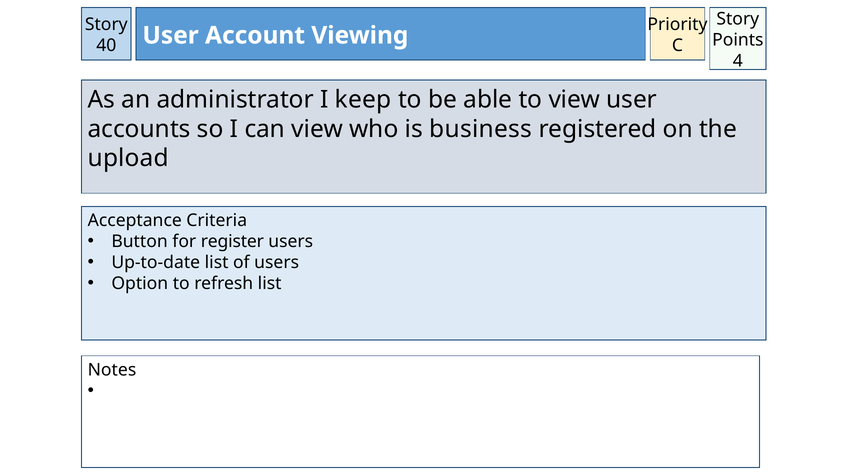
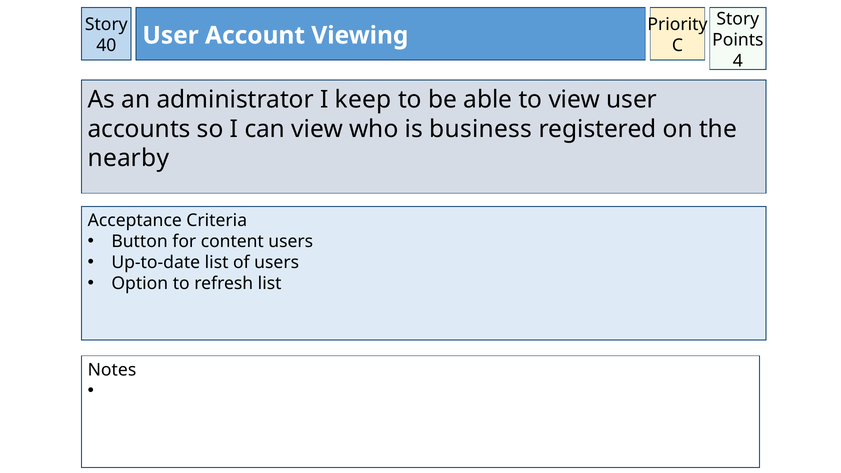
upload: upload -> nearby
register: register -> content
